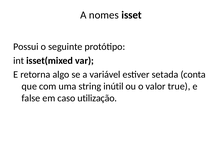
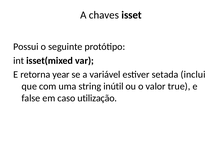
nomes: nomes -> chaves
algo: algo -> year
conta: conta -> inclui
